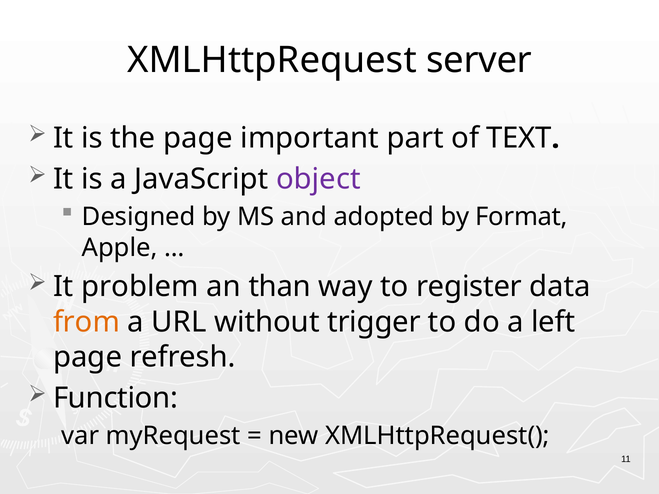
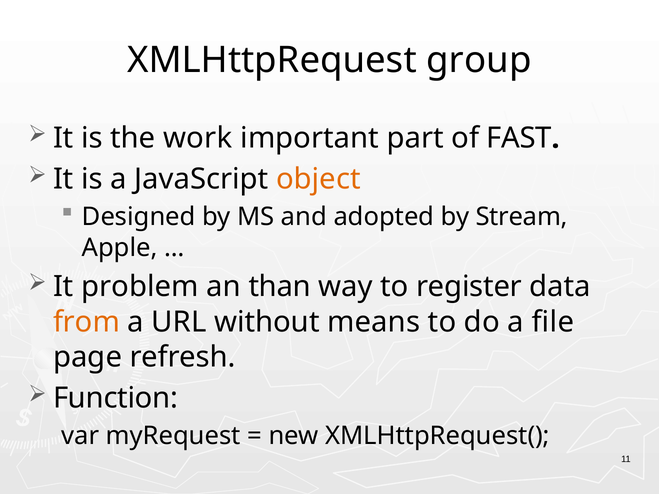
server: server -> group
the page: page -> work
TEXT: TEXT -> FAST
object colour: purple -> orange
Format: Format -> Stream
trigger: trigger -> means
left: left -> file
